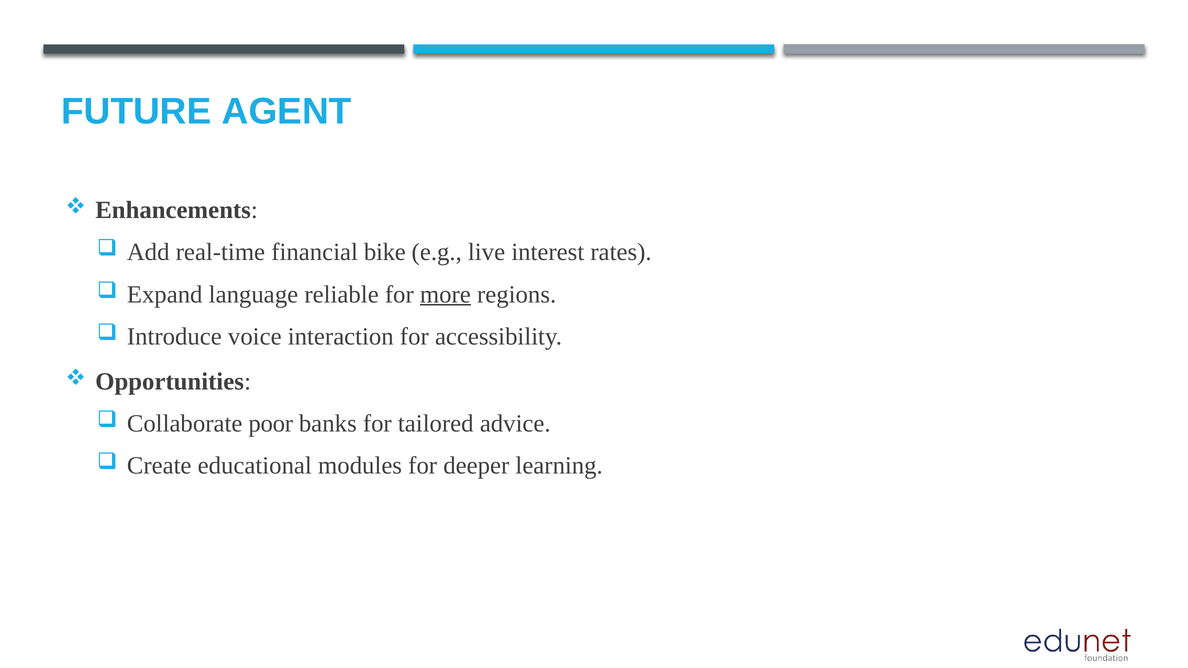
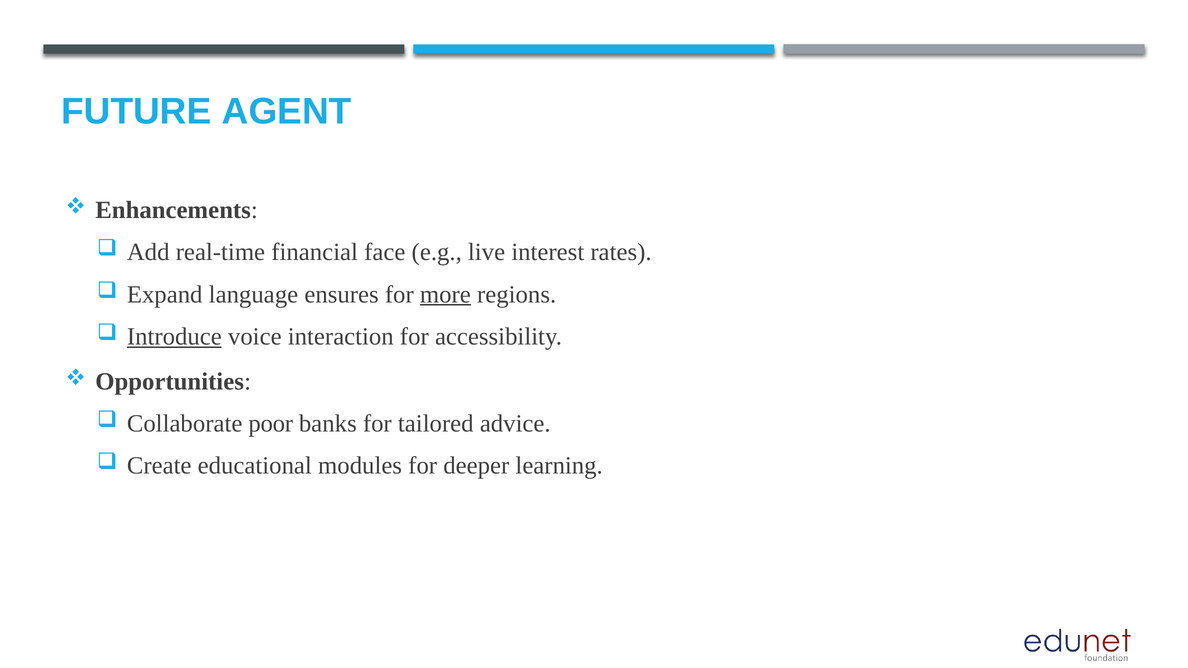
bike: bike -> face
reliable: reliable -> ensures
Introduce underline: none -> present
